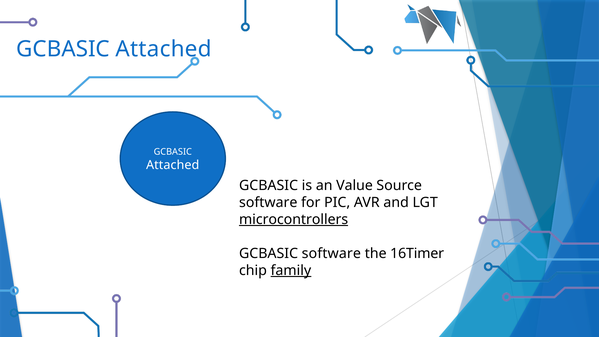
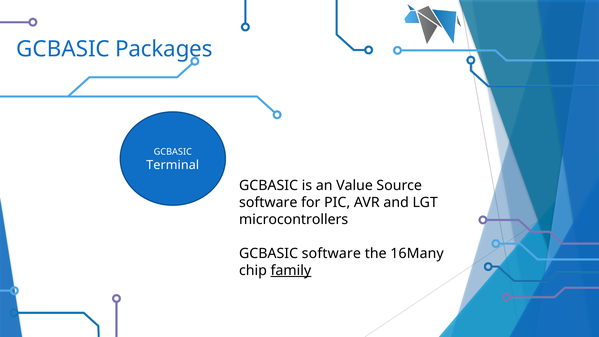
Attached at (164, 49): Attached -> Packages
Attached at (173, 165): Attached -> Terminal
microcontrollers underline: present -> none
16Timer: 16Timer -> 16Many
